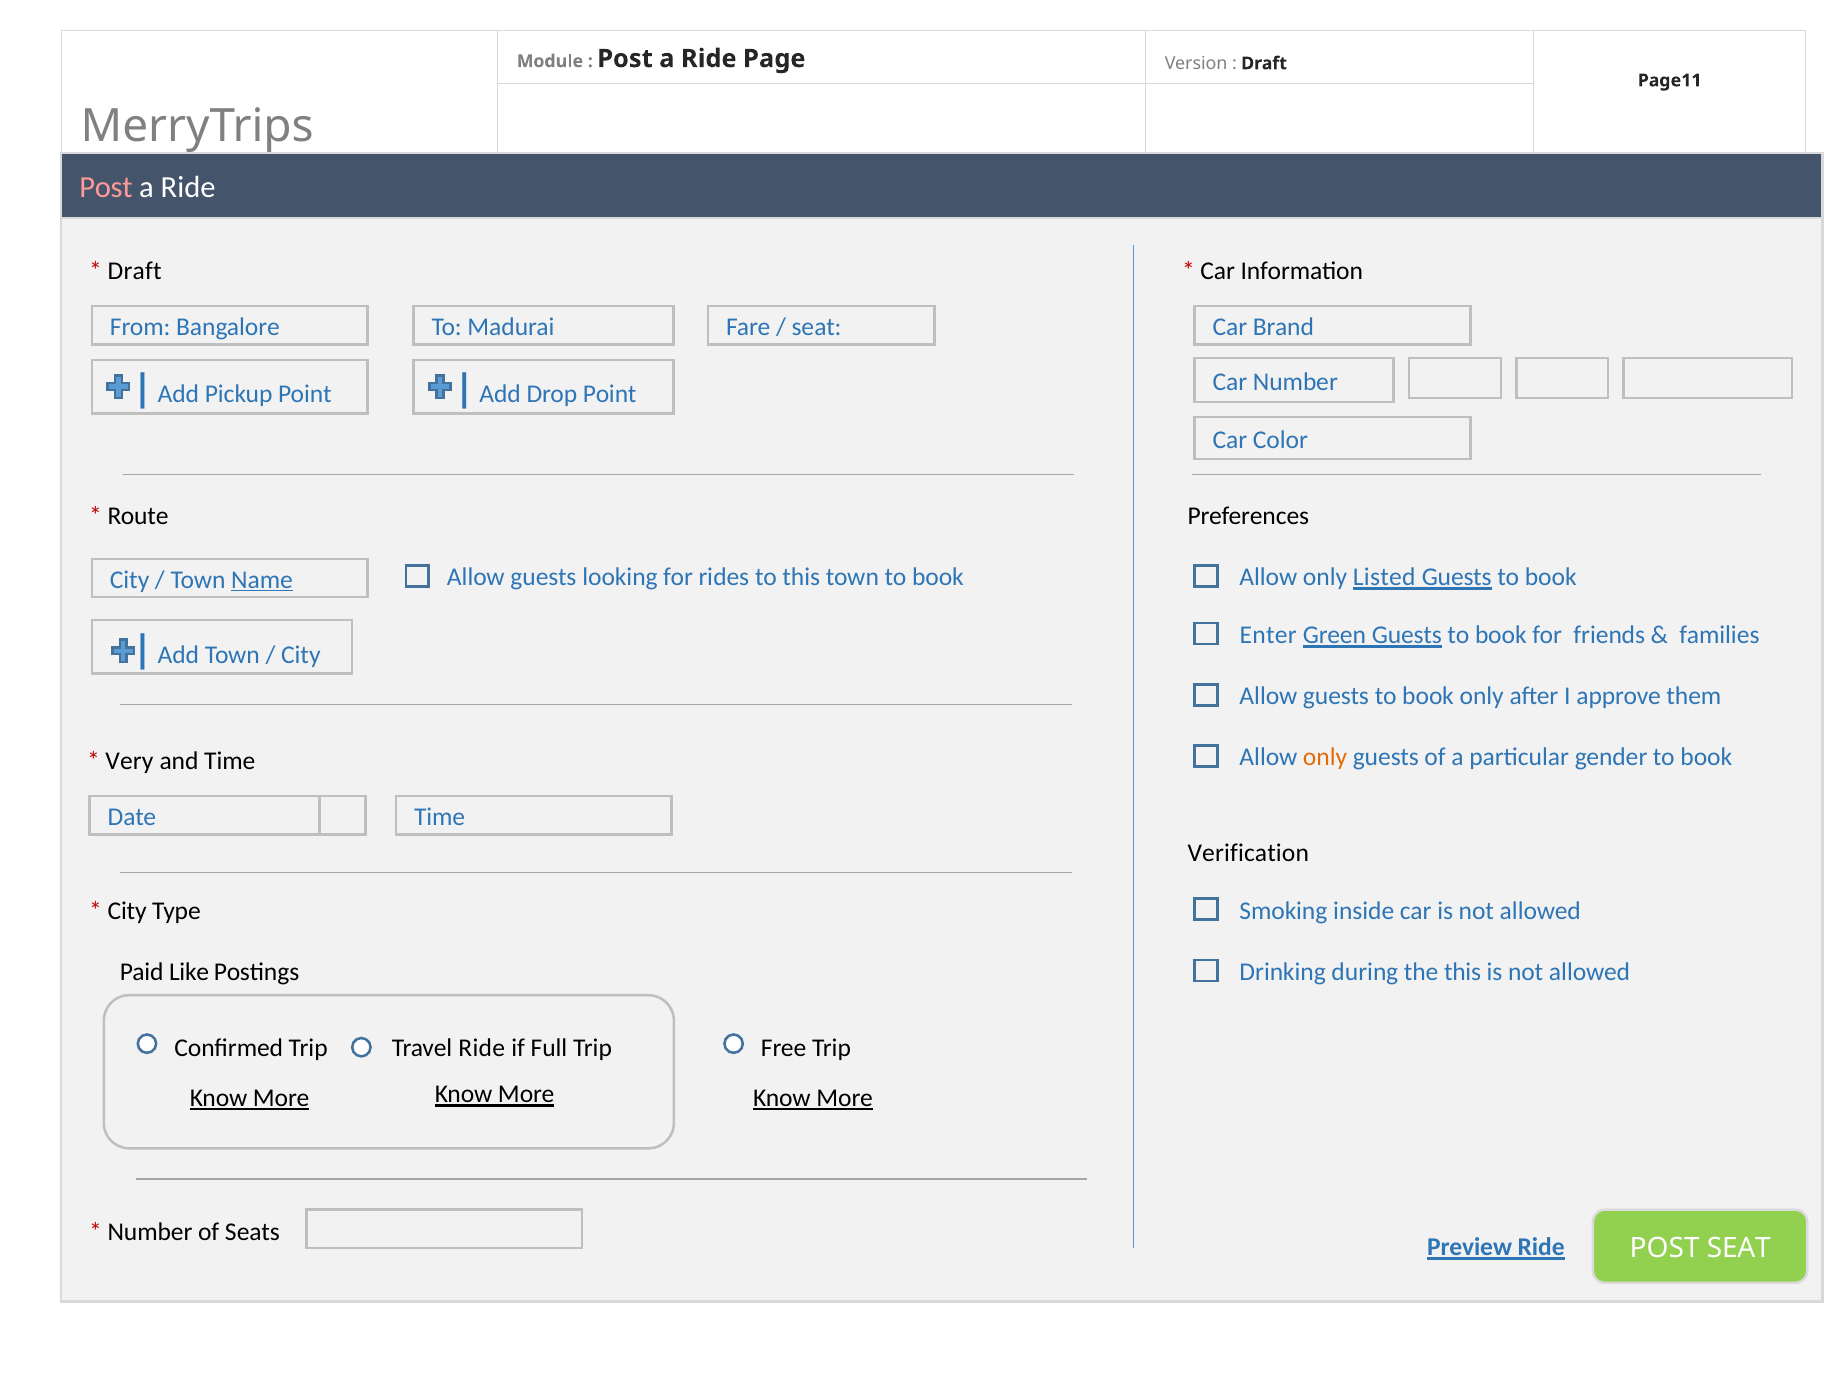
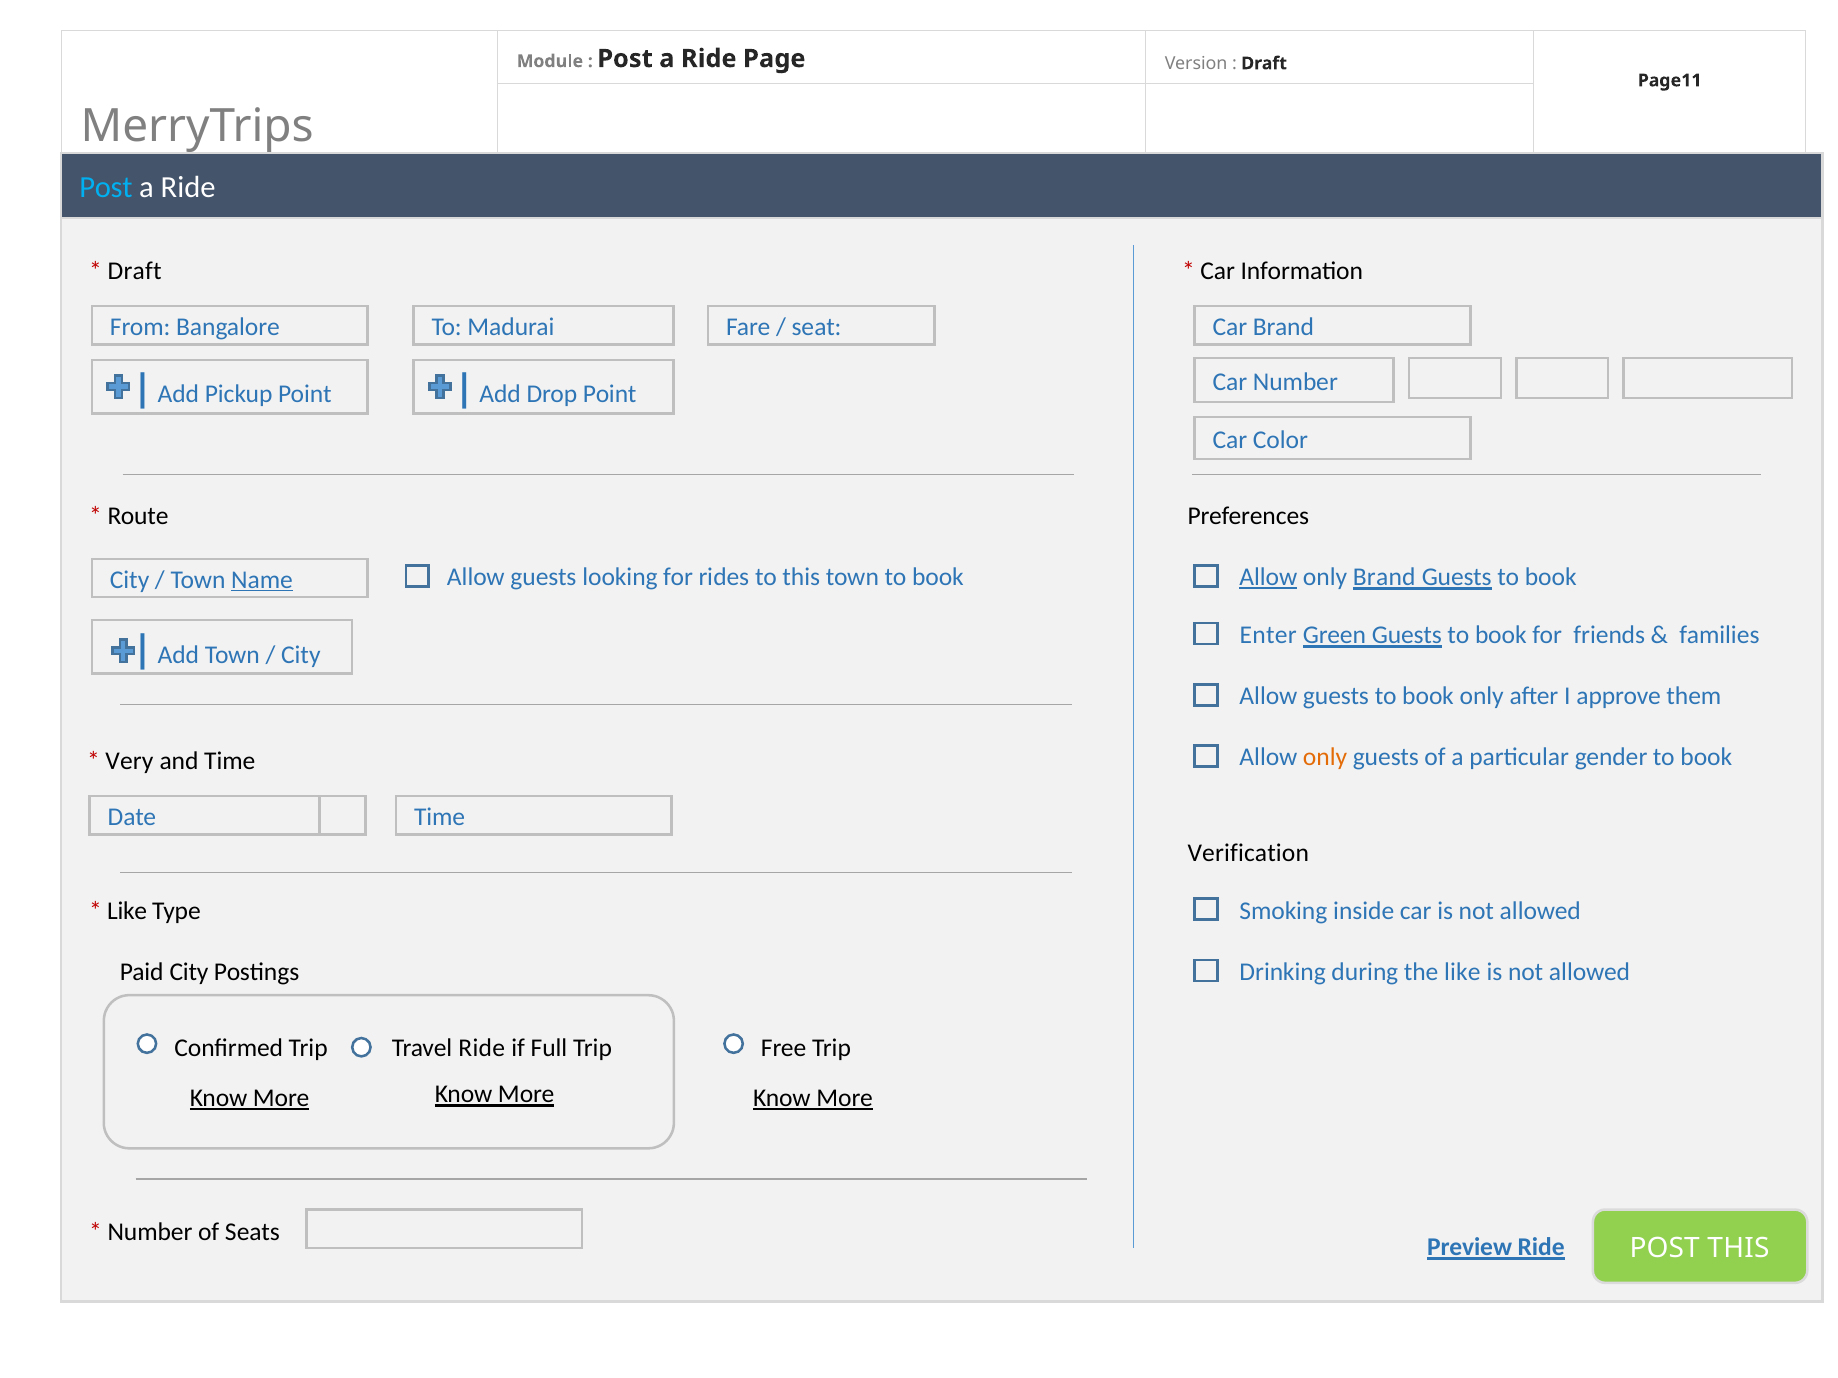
Post at (106, 188) colour: pink -> light blue
Allow at (1268, 577) underline: none -> present
only Listed: Listed -> Brand
City at (127, 911): City -> Like
Paid Like: Like -> City
the this: this -> like
POST SEAT: SEAT -> THIS
